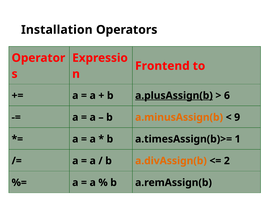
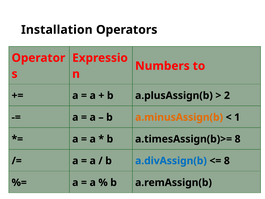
Frontend: Frontend -> Numbers
a.plusAssign(b underline: present -> none
6: 6 -> 2
9: 9 -> 1
a.timesAssign(b)>= 1: 1 -> 8
a.divAssign(b colour: orange -> blue
2 at (227, 161): 2 -> 8
